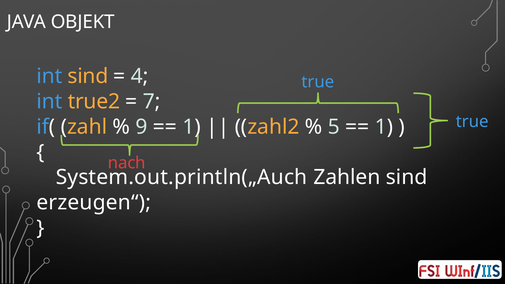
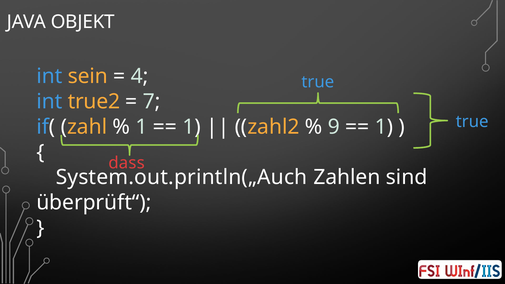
int sind: sind -> sein
9 at (141, 127): 9 -> 1
5: 5 -> 9
nach: nach -> dass
erzeugen“: erzeugen“ -> überprüft“
